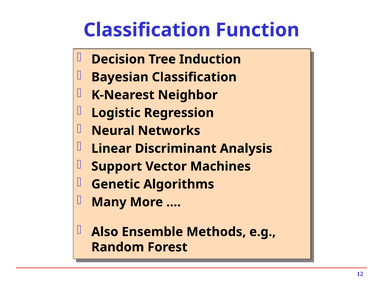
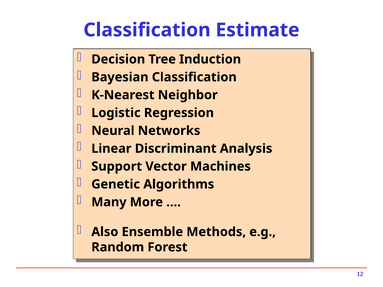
Function: Function -> Estimate
